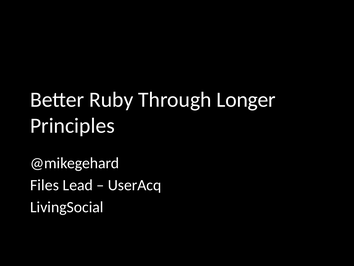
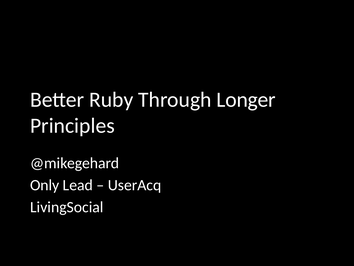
Files: Files -> Only
